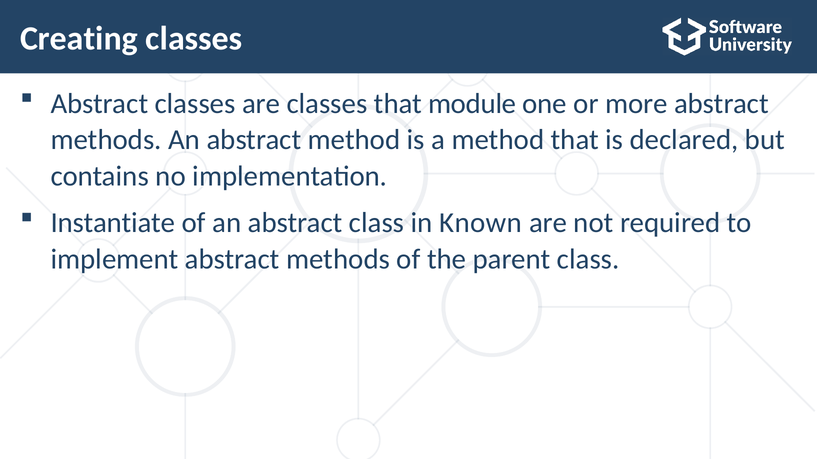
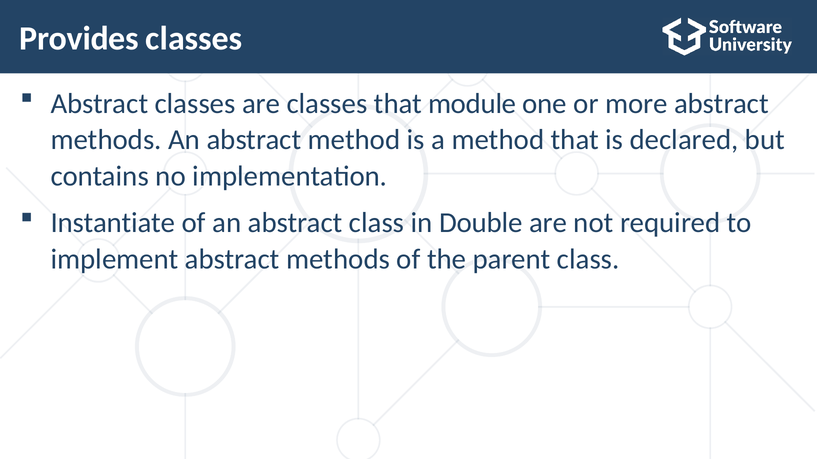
Creating: Creating -> Provides
Known: Known -> Double
